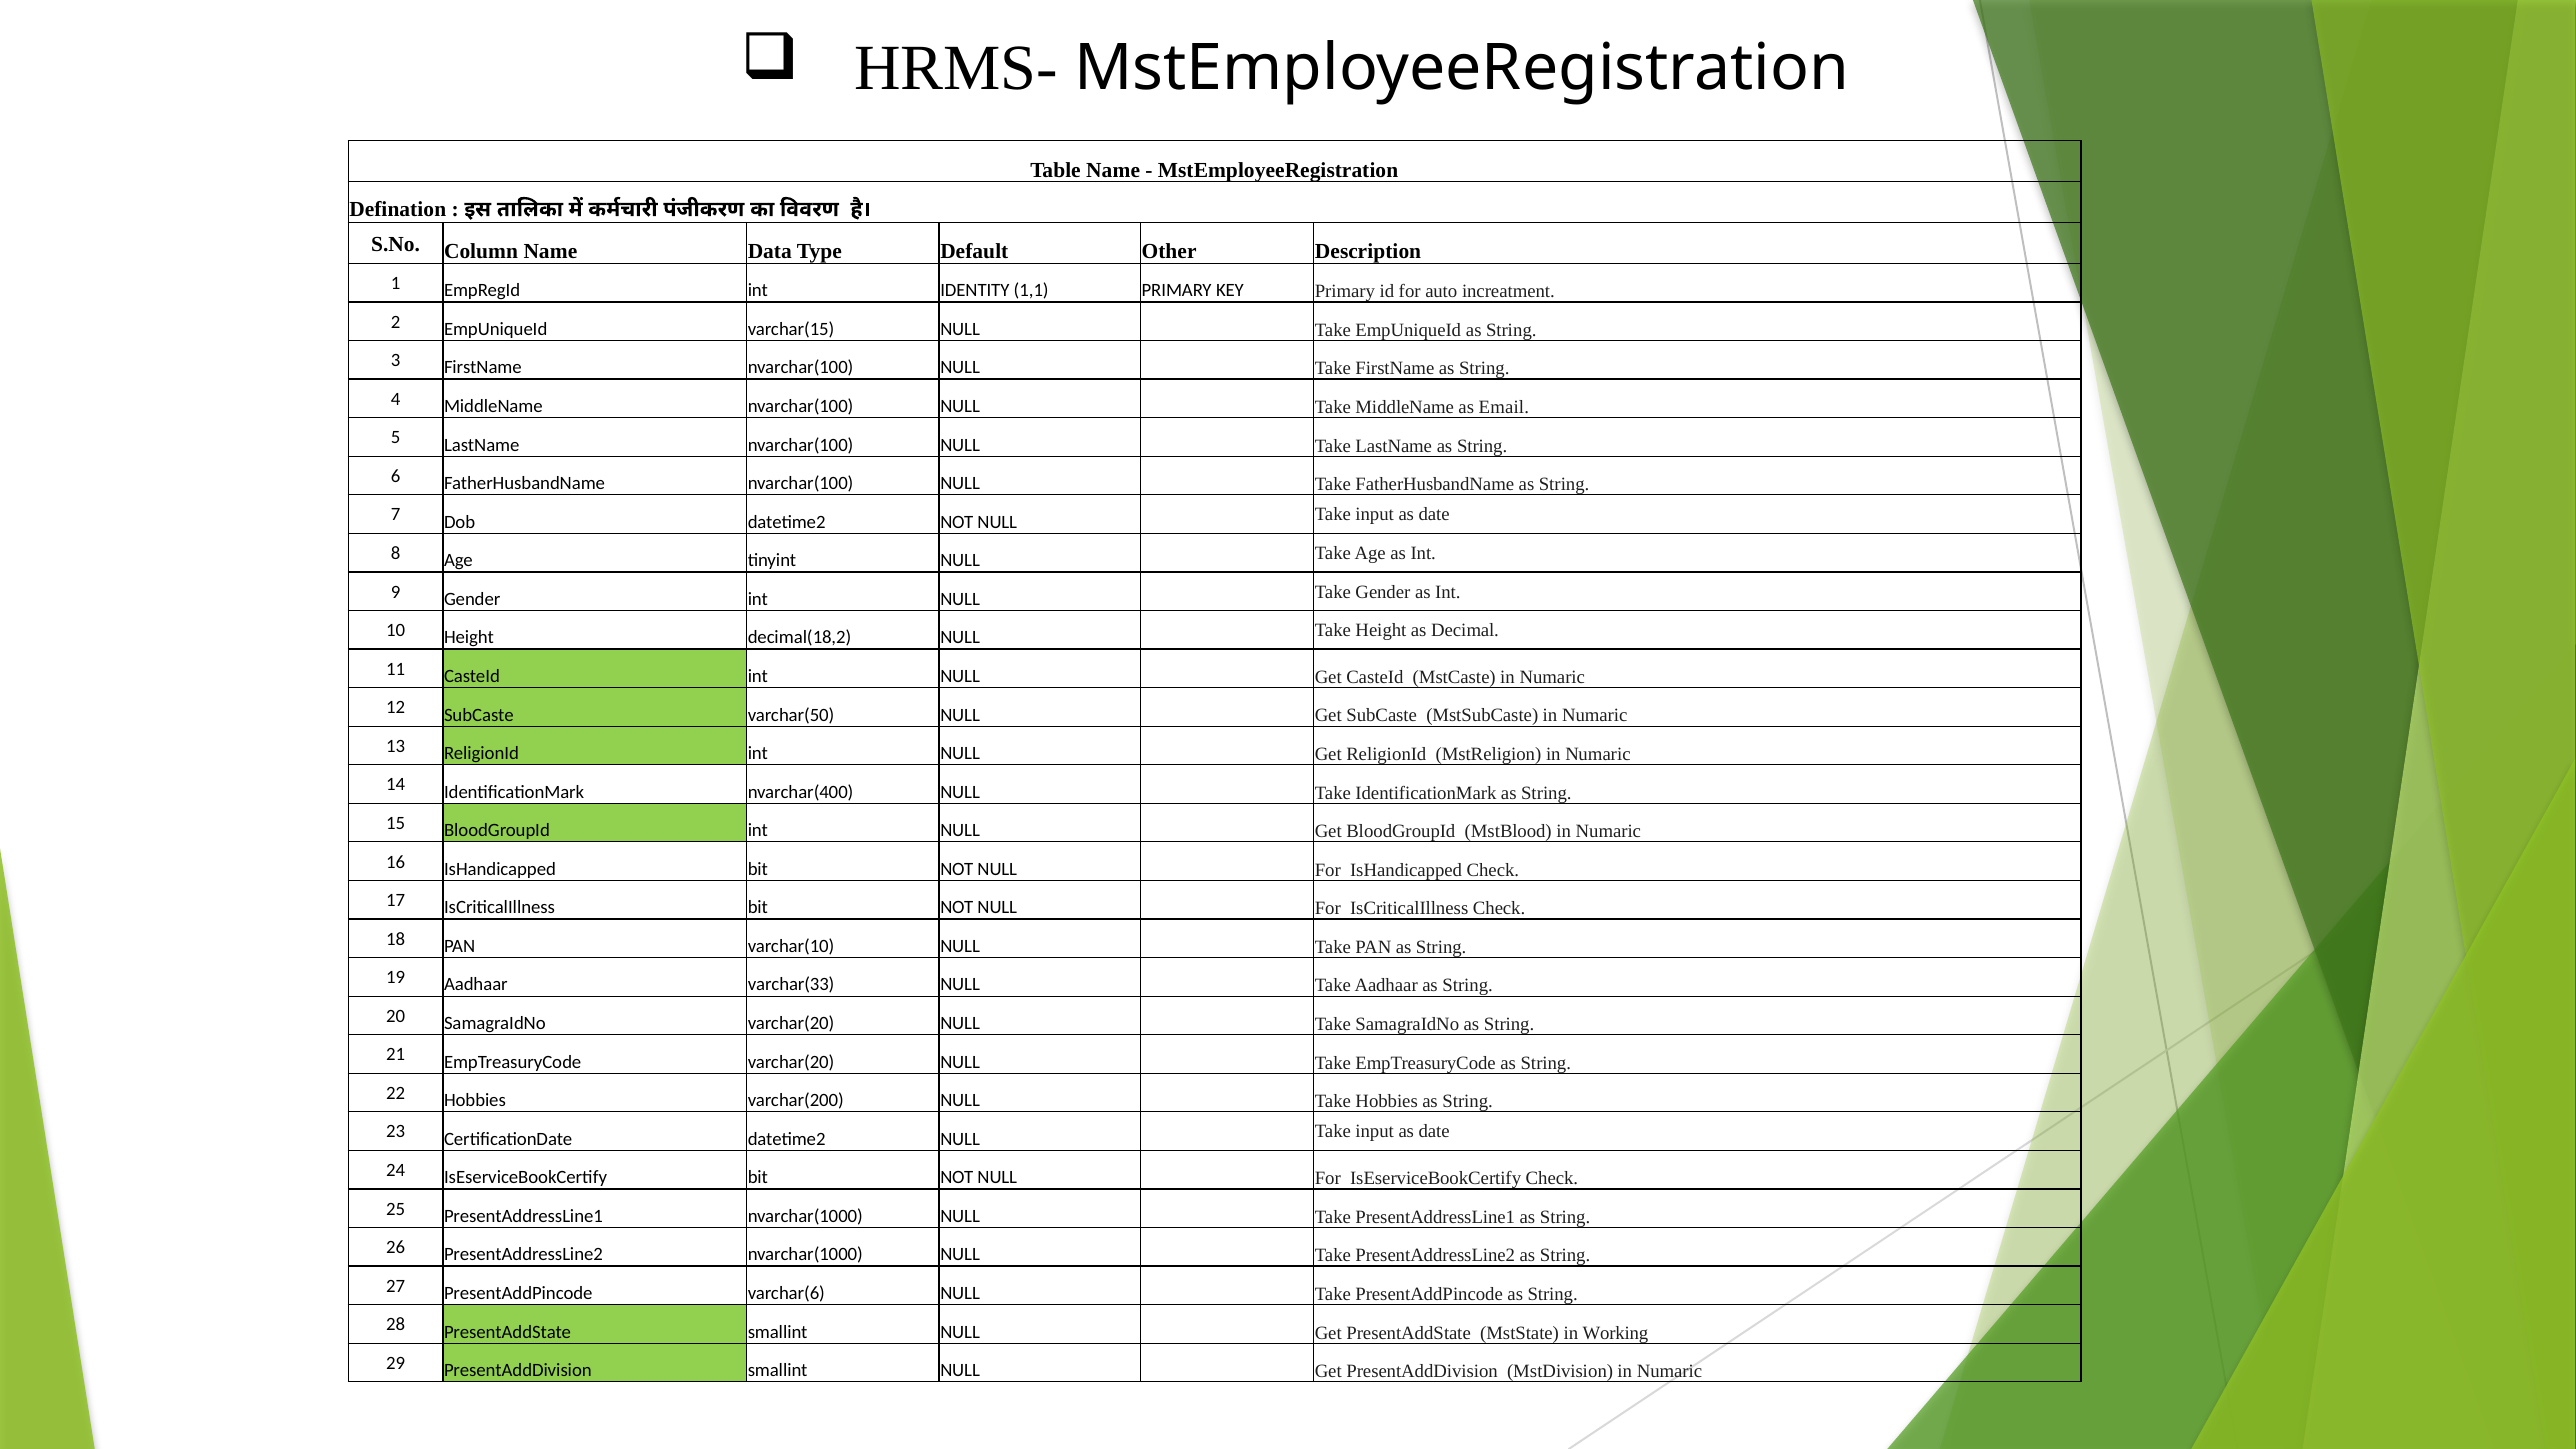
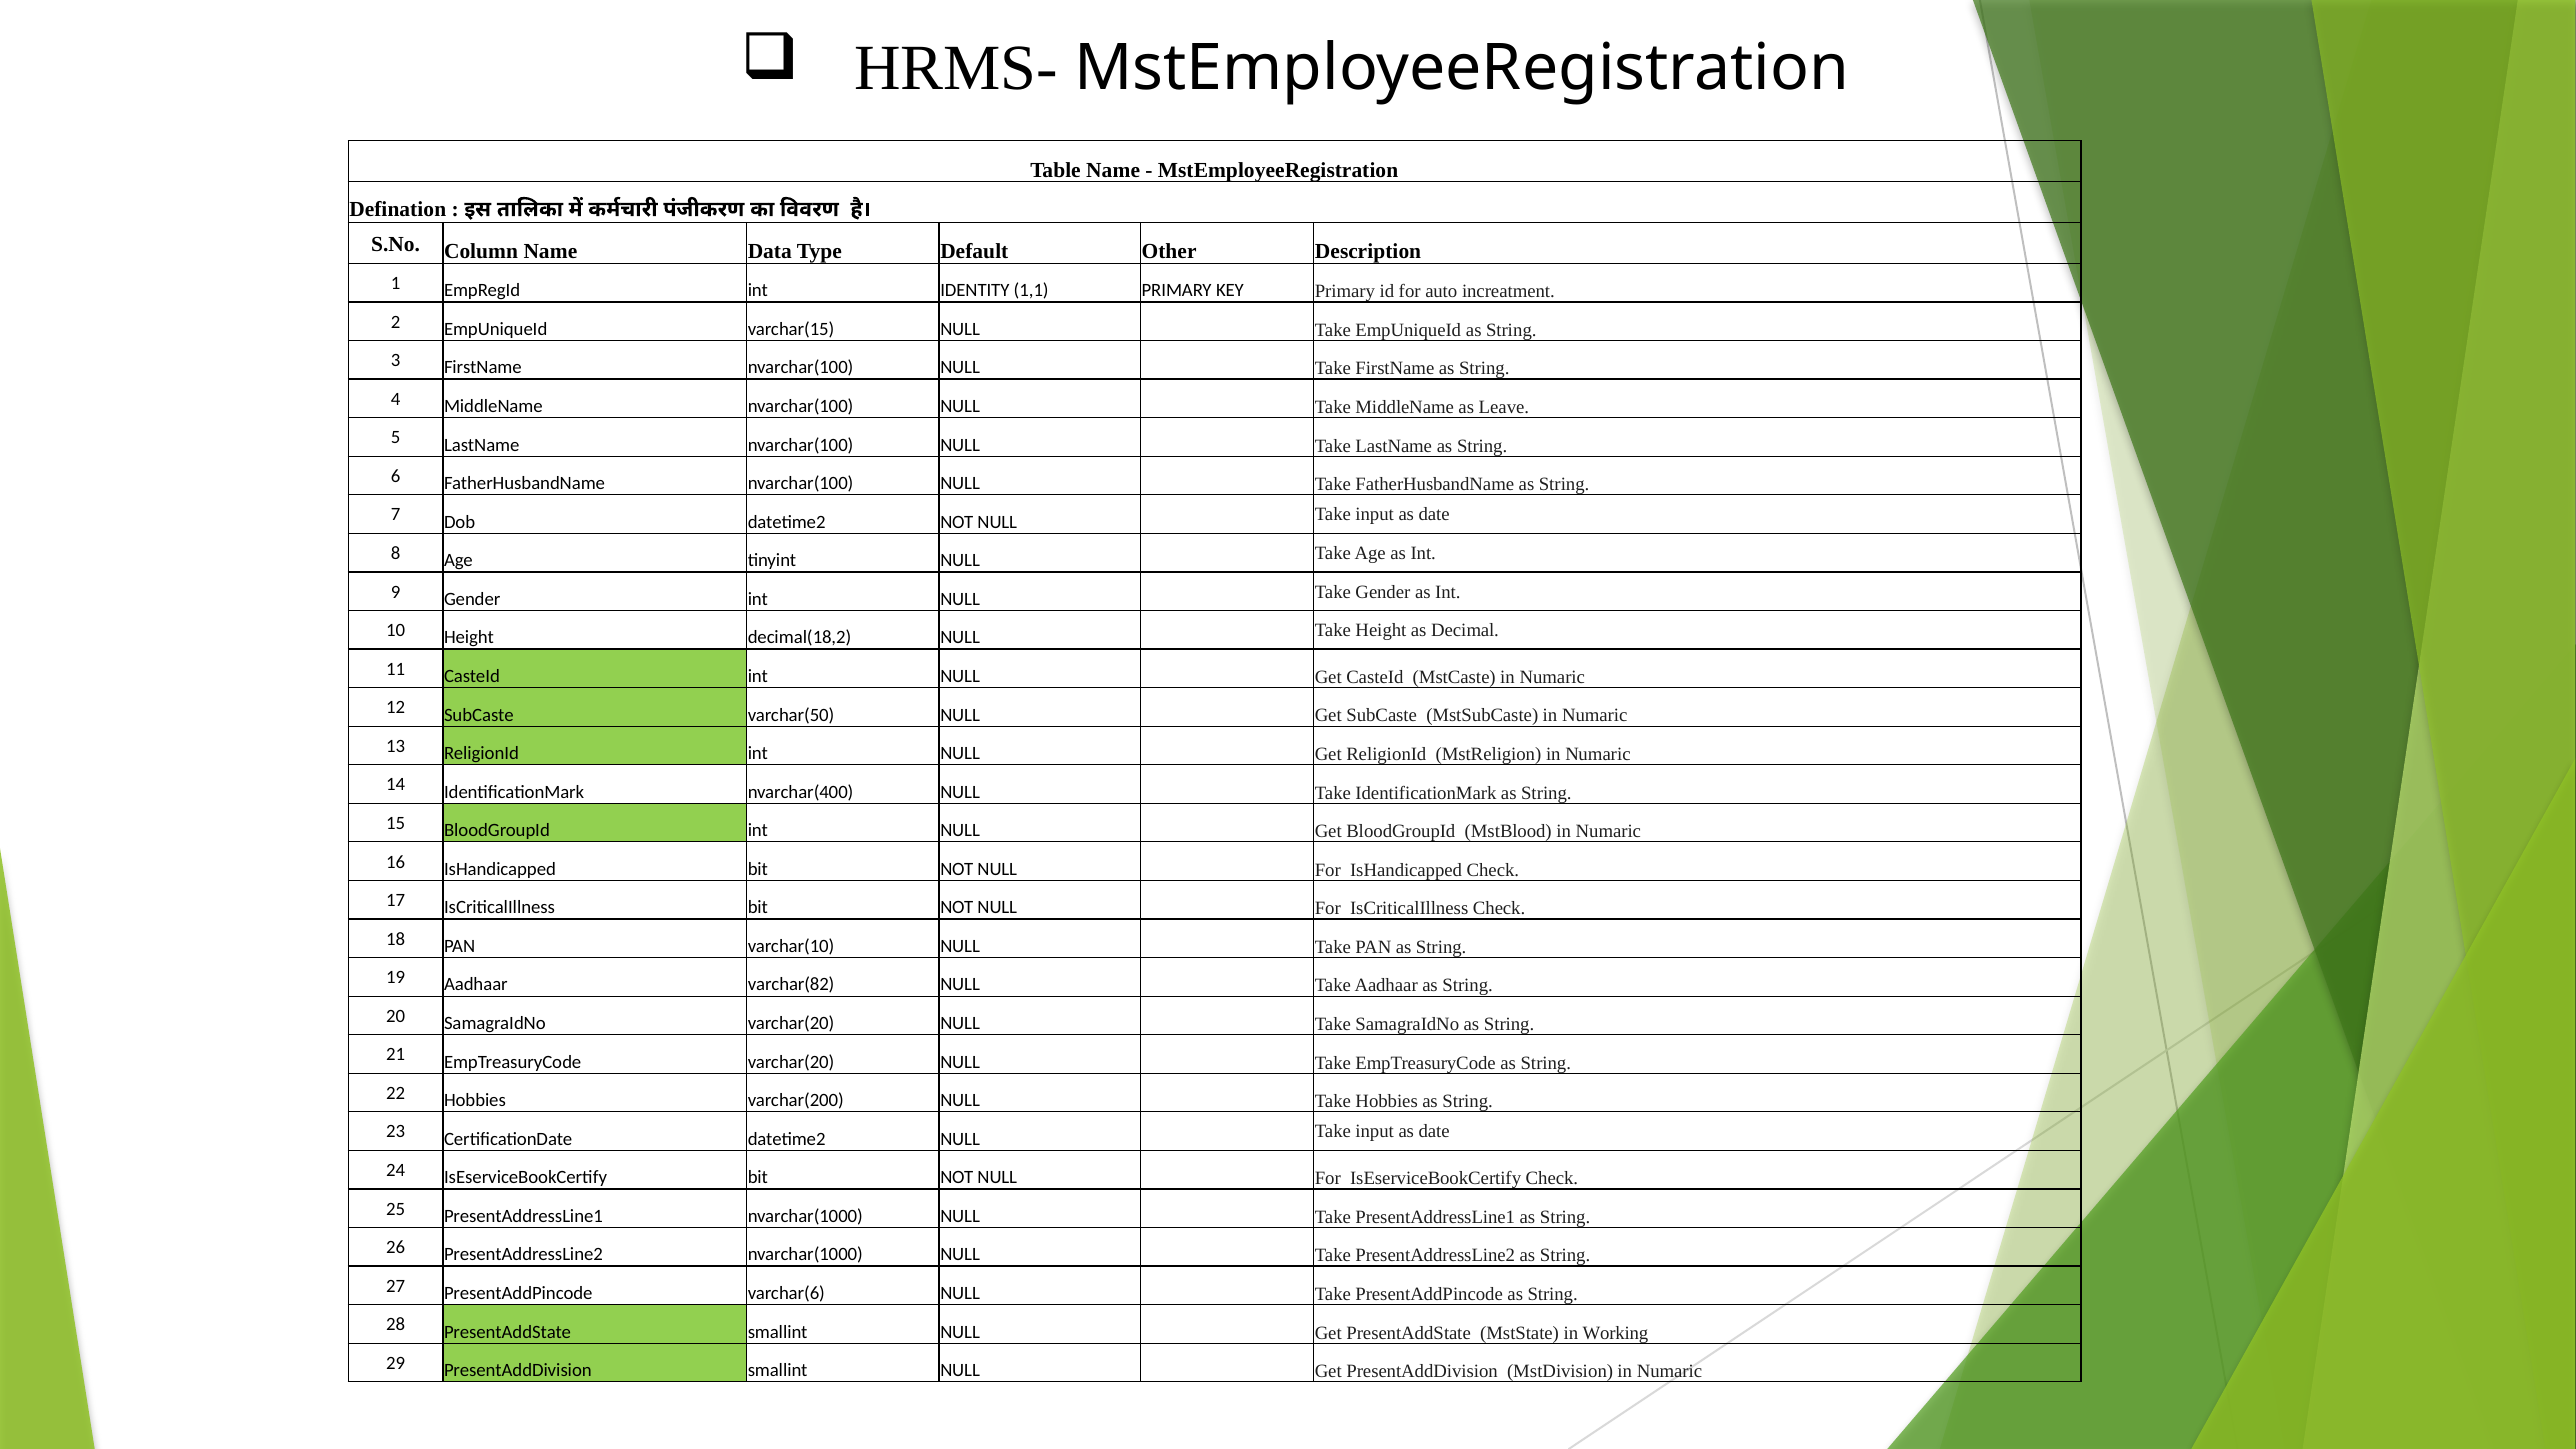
Email: Email -> Leave
varchar(33: varchar(33 -> varchar(82
